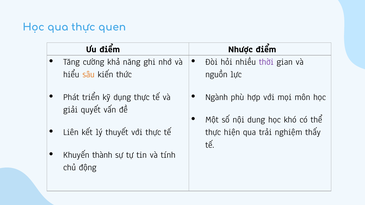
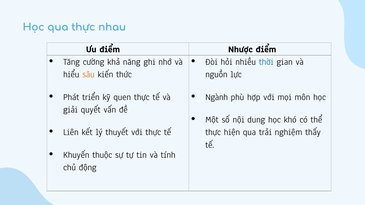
quen: quen -> nhau
thời colour: purple -> blue
dụng: dụng -> quen
thành: thành -> thuộc
